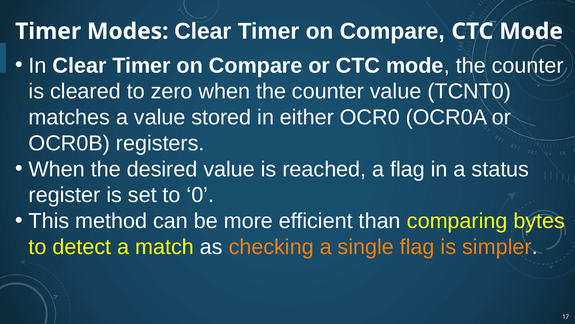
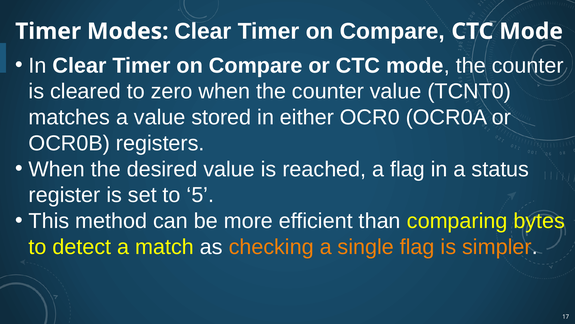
0: 0 -> 5
